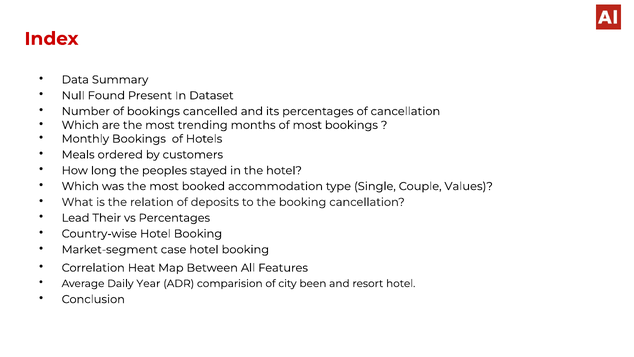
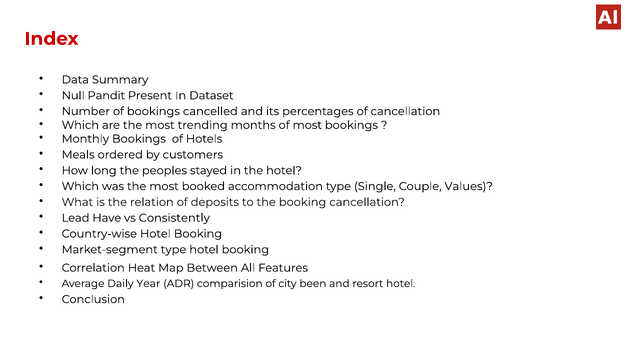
Found: Found -> Pandit
Their: Their -> Have
vs Percentages: Percentages -> Consistently
Market-segment case: case -> type
